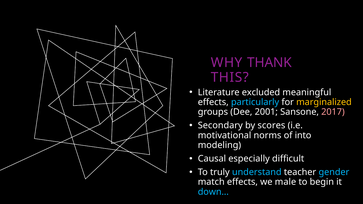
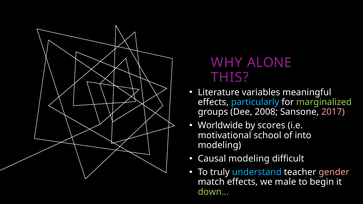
THANK: THANK -> ALONE
excluded: excluded -> variables
marginalized colour: yellow -> light green
2001: 2001 -> 2008
Secondary: Secondary -> Worldwide
norms: norms -> school
Causal especially: especially -> modeling
gender colour: light blue -> pink
down colour: light blue -> light green
